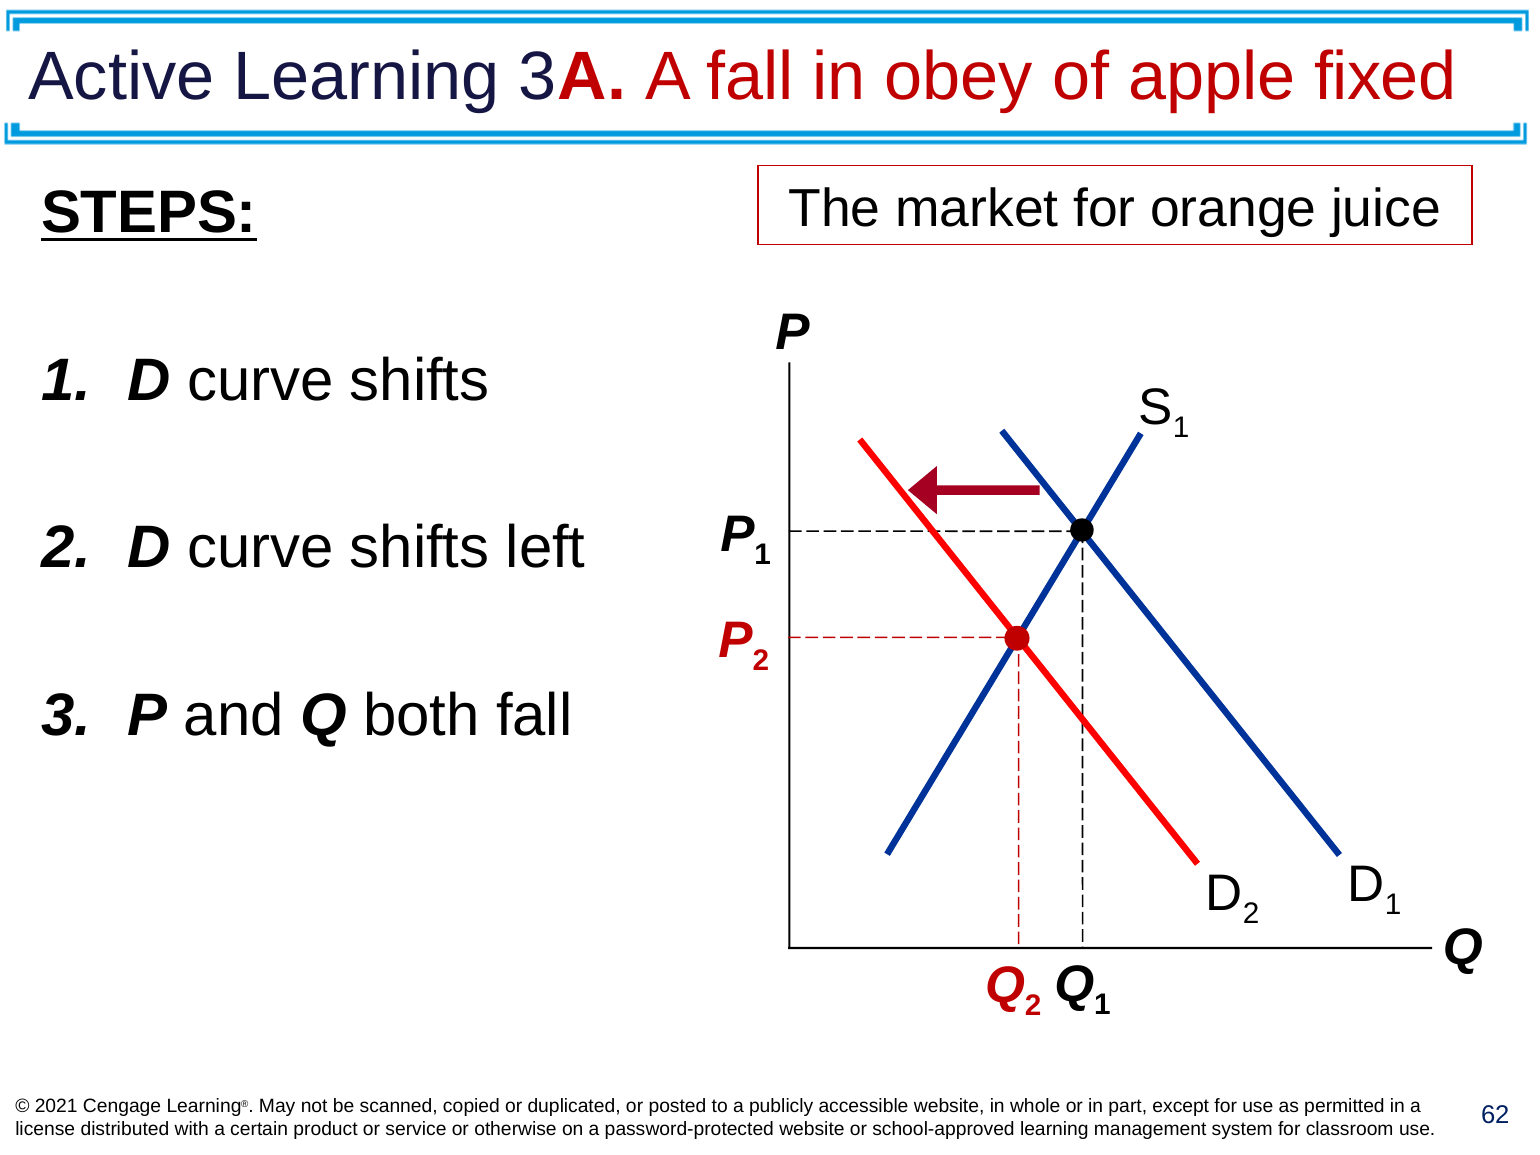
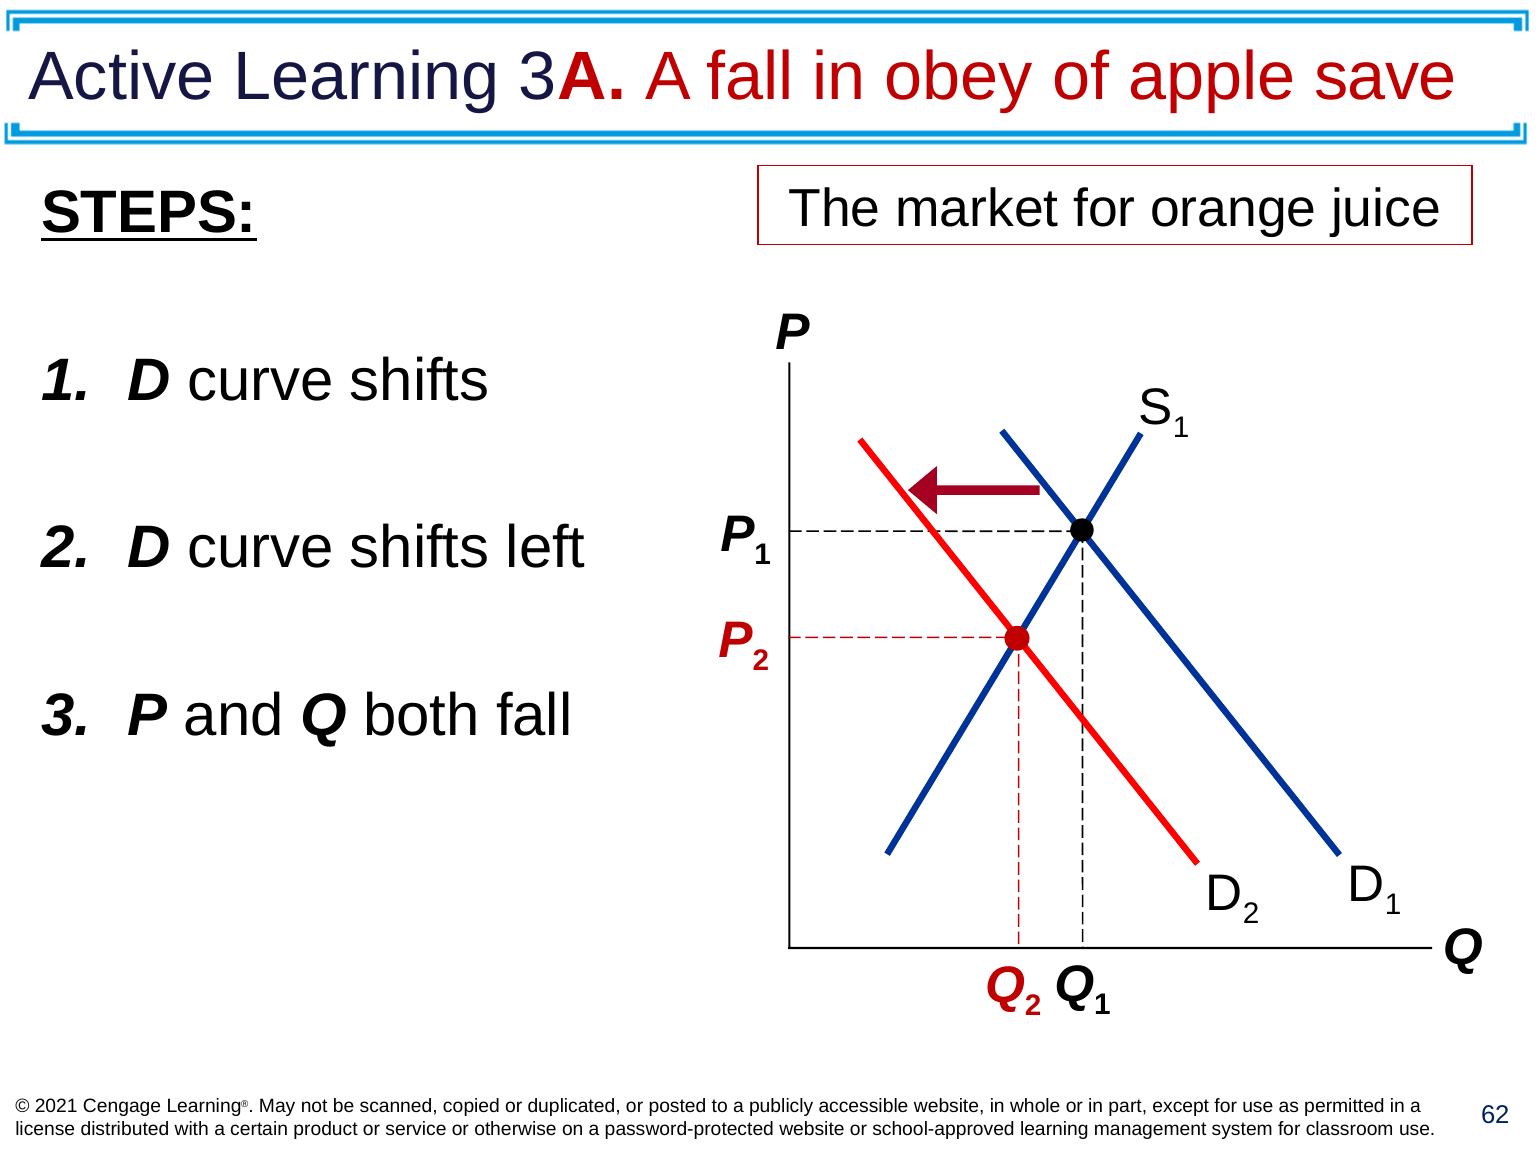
fixed: fixed -> save
